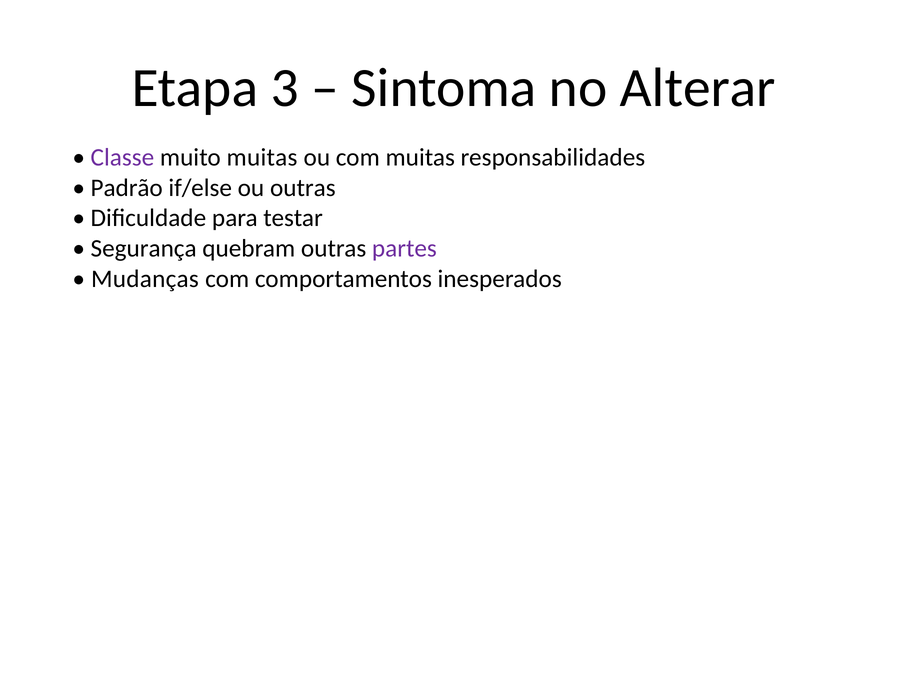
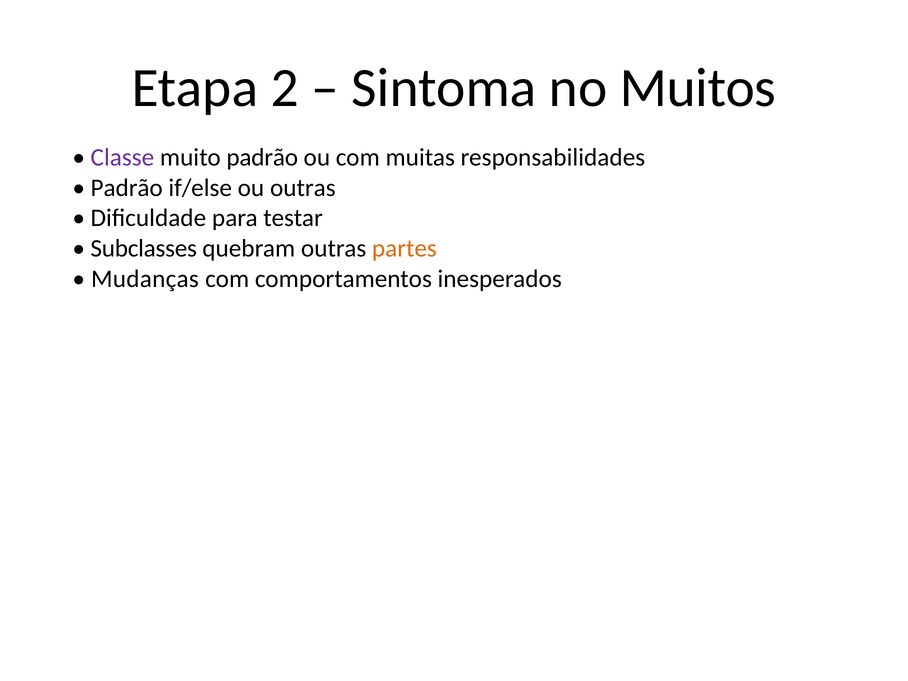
3: 3 -> 2
Alterar: Alterar -> Muitos
muito muitas: muitas -> padrão
Segurança: Segurança -> Subclasses
partes colour: purple -> orange
